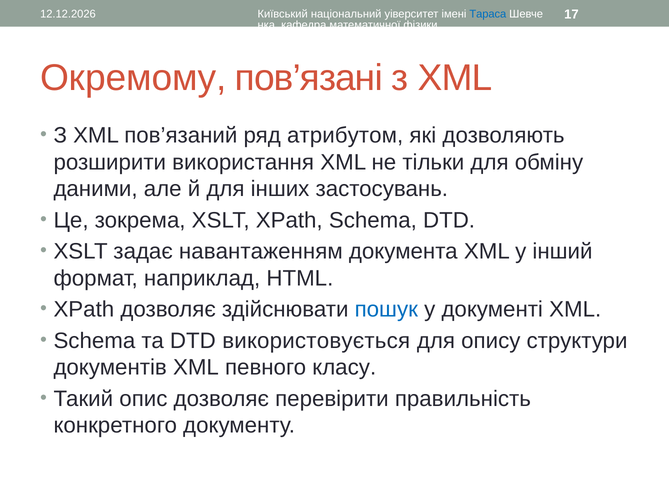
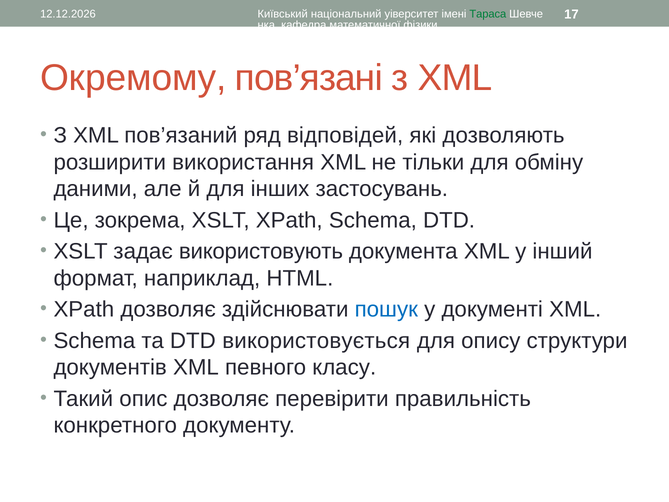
Тараса colour: blue -> green
атрибутом: атрибутом -> відповідей
навантаженням: навантаженням -> використовують
